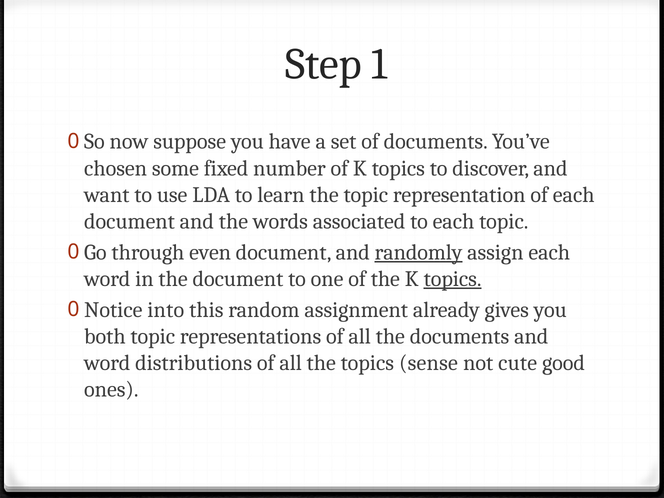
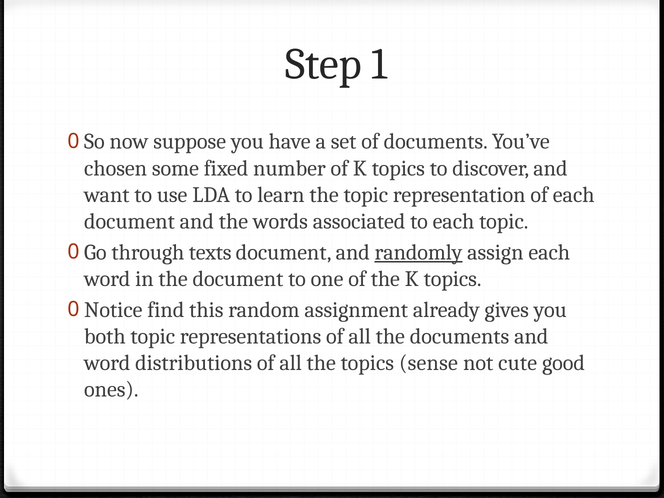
even: even -> texts
topics at (453, 279) underline: present -> none
into: into -> find
